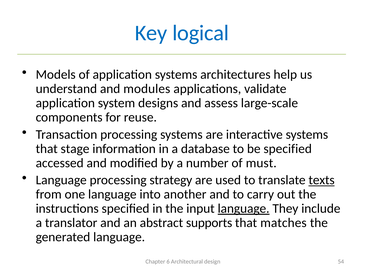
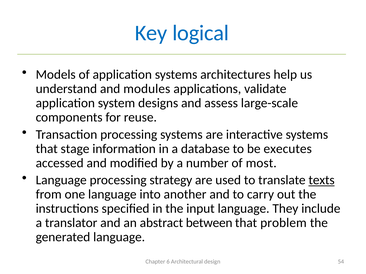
be specified: specified -> executes
must: must -> most
language at (244, 209) underline: present -> none
supports: supports -> between
matches: matches -> problem
